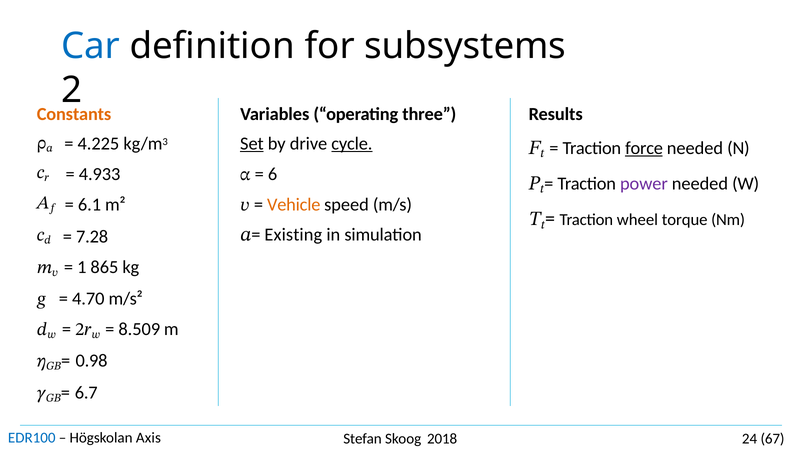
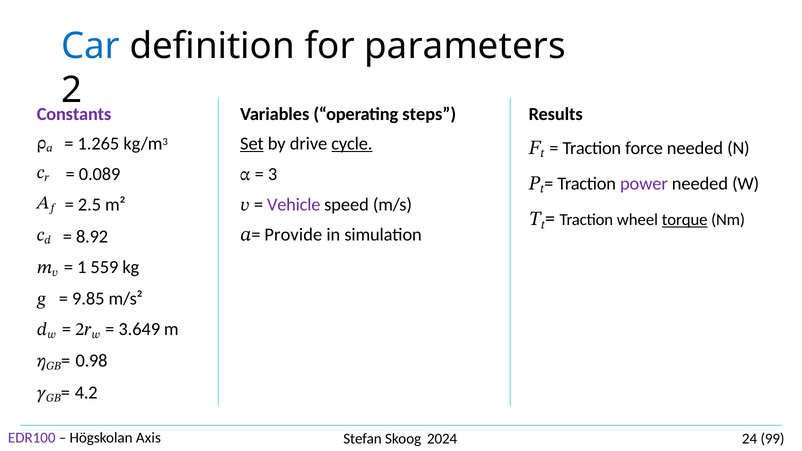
subsystems: subsystems -> parameters
Constants colour: orange -> purple
three: three -> steps
4.225: 4.225 -> 1.265
force underline: present -> none
6: 6 -> 3
4.933: 4.933 -> 0.089
Vehicle colour: orange -> purple
6.1: 6.1 -> 2.5
torque underline: none -> present
Existing: Existing -> Provide
7.28: 7.28 -> 8.92
865: 865 -> 559
4.70: 4.70 -> 9.85
8.509: 8.509 -> 3.649
6.7: 6.7 -> 4.2
EDR100 colour: blue -> purple
2018: 2018 -> 2024
67: 67 -> 99
